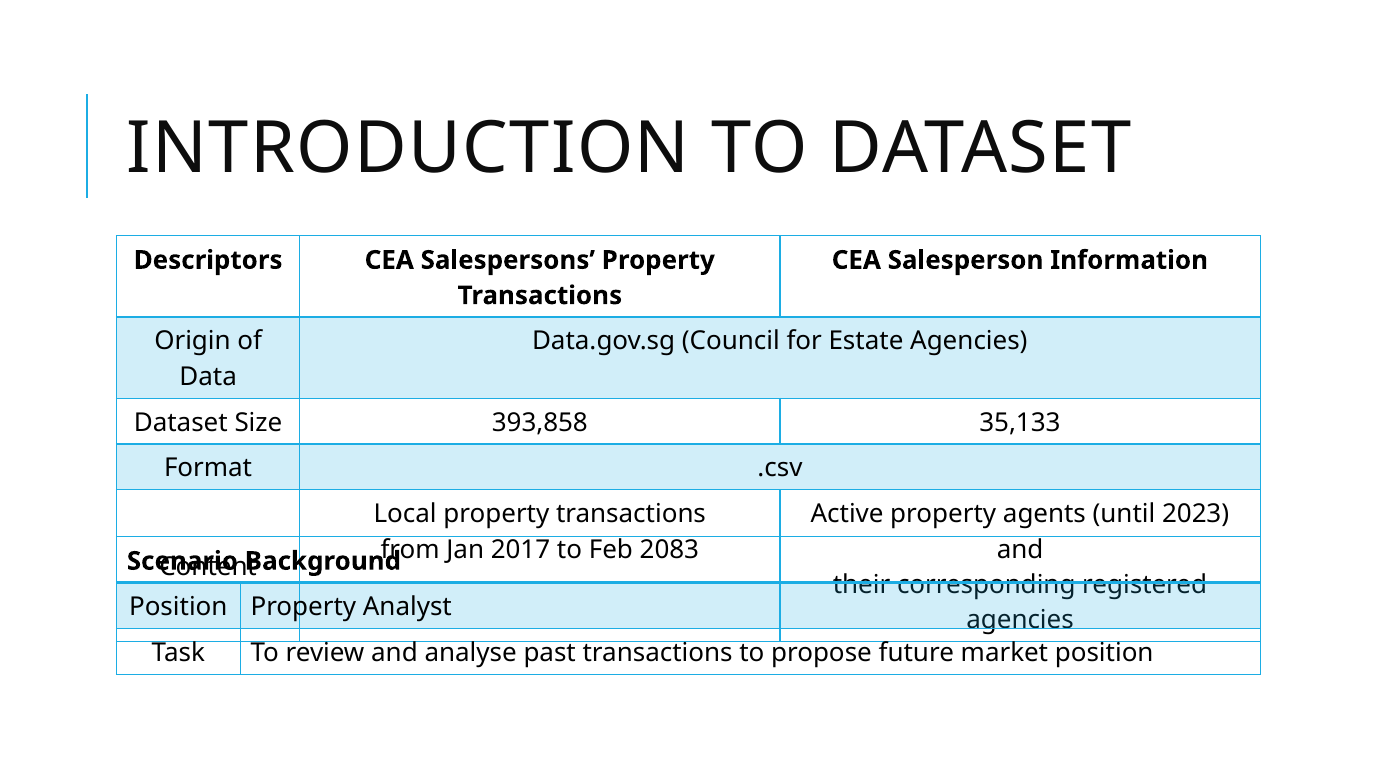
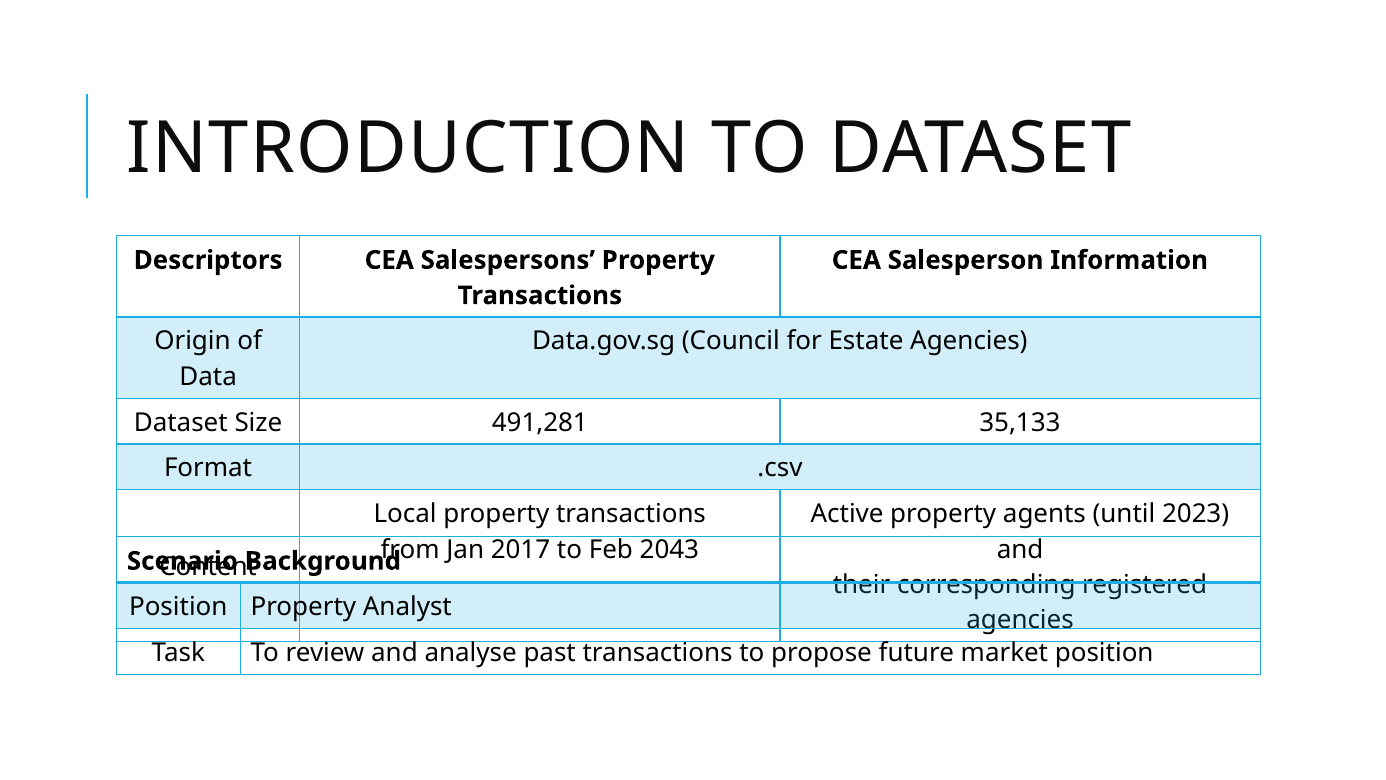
393,858: 393,858 -> 491,281
2083: 2083 -> 2043
